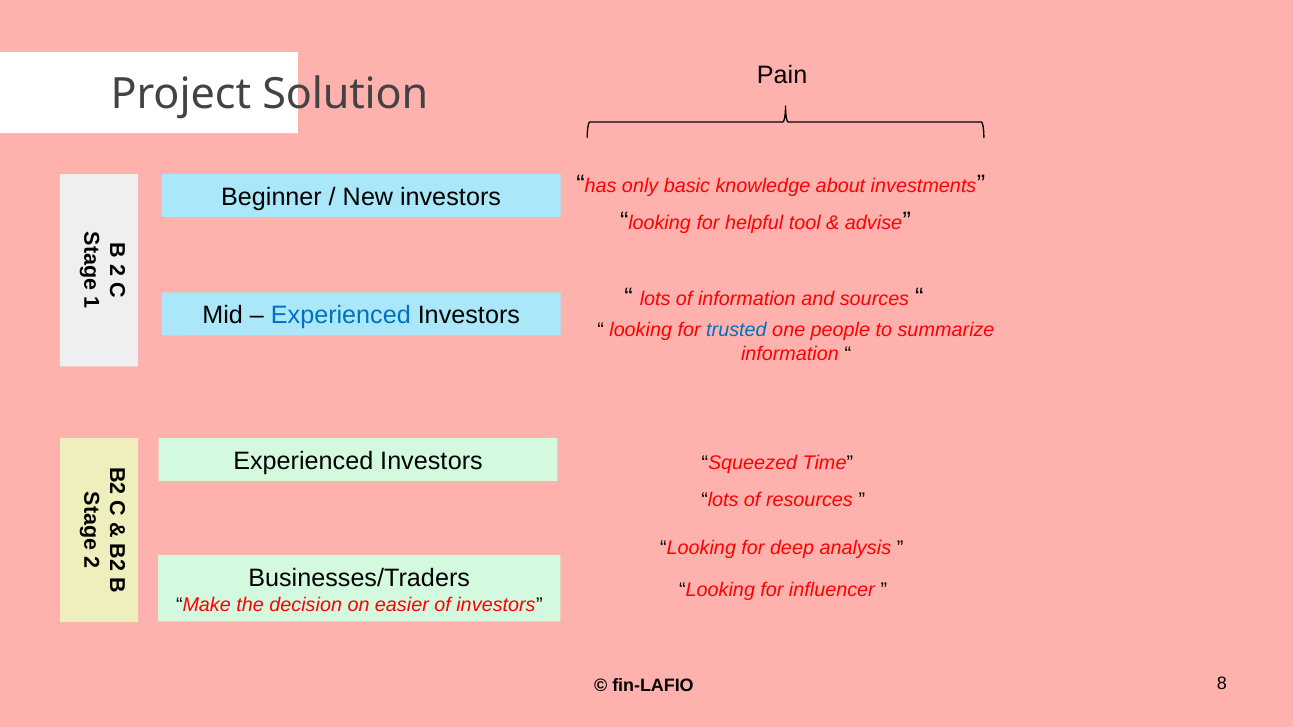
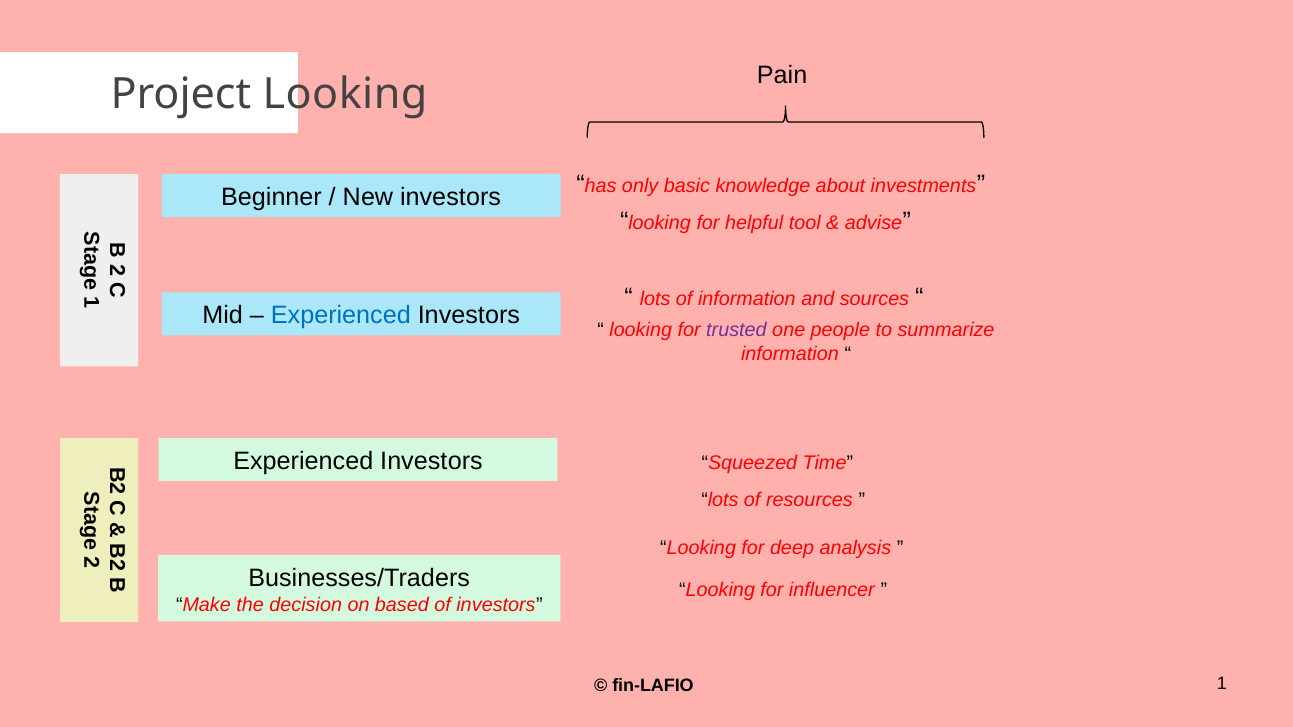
Project Solution: Solution -> Looking
trusted colour: blue -> purple
easier: easier -> based
8 at (1222, 684): 8 -> 1
